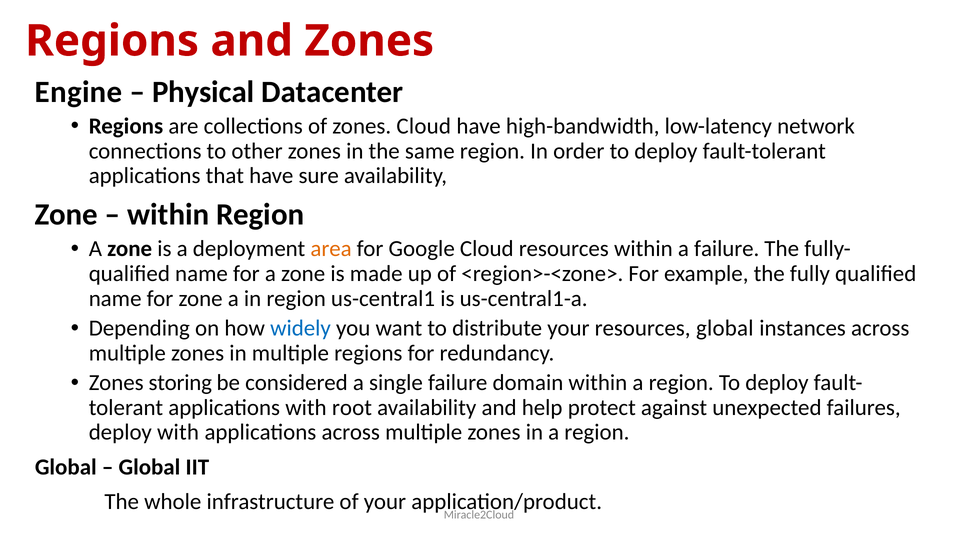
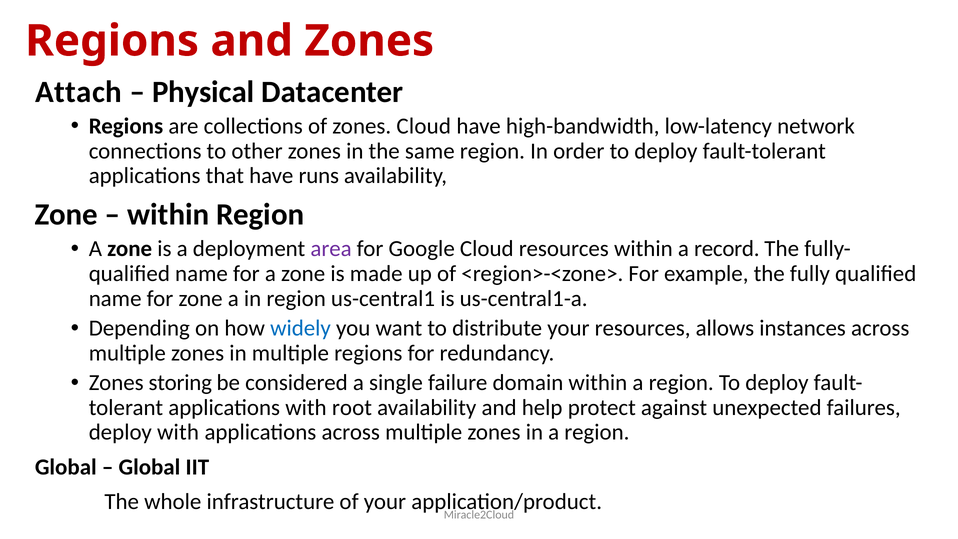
Engine: Engine -> Attach
sure: sure -> runs
area colour: orange -> purple
a failure: failure -> record
resources global: global -> allows
